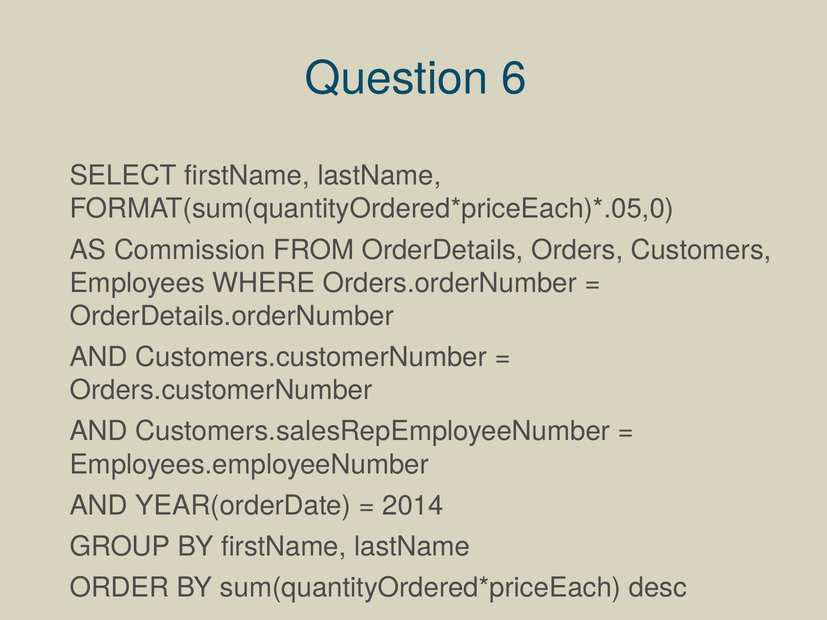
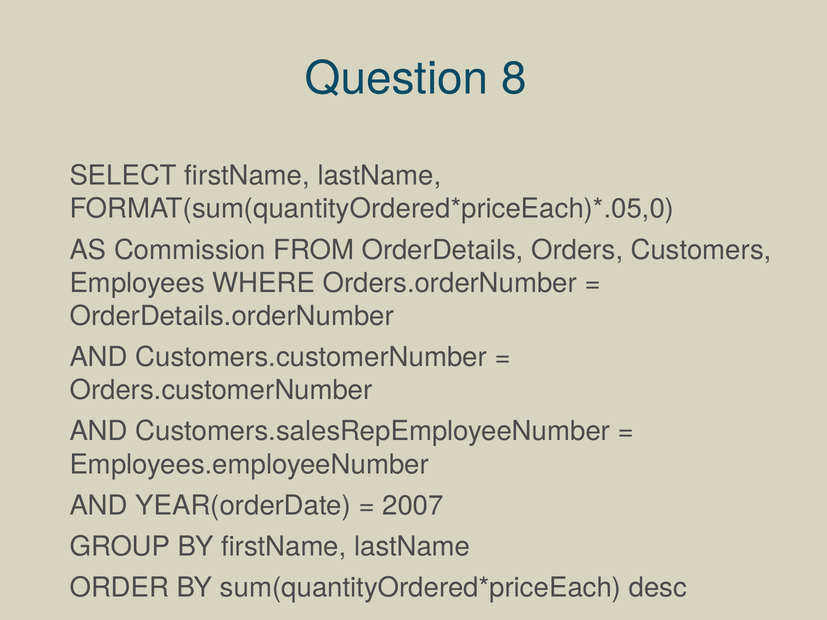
6: 6 -> 8
2014: 2014 -> 2007
